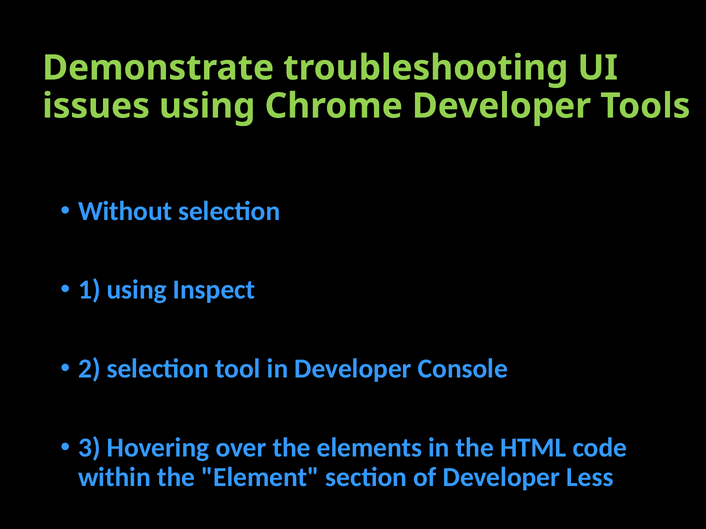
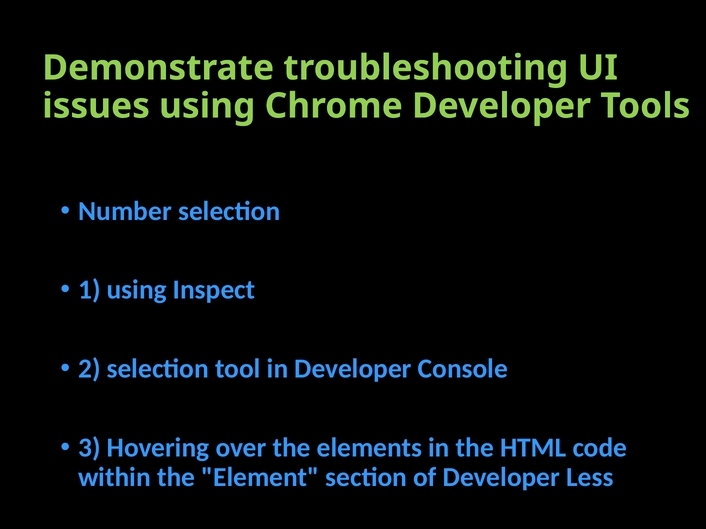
Without: Without -> Number
